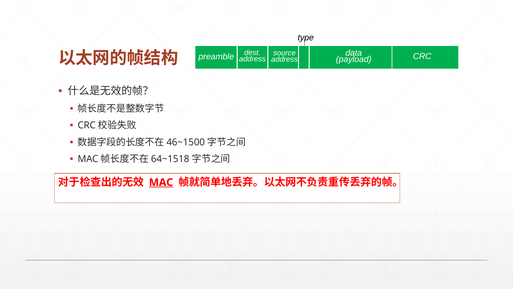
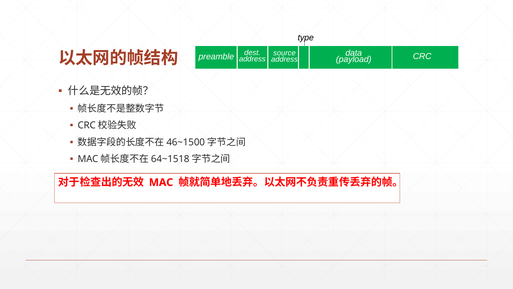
MAC underline: present -> none
